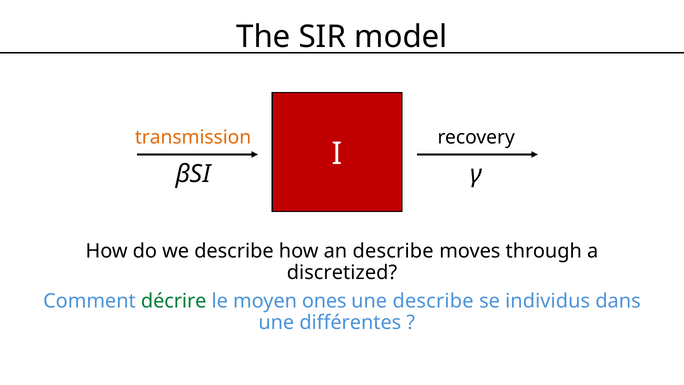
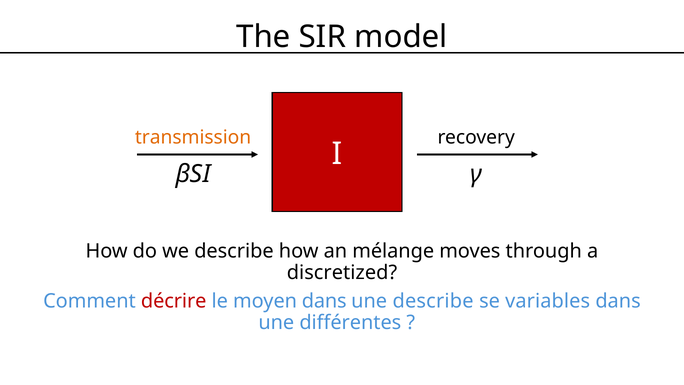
an describe: describe -> mélange
décrire colour: green -> red
moyen ones: ones -> dans
individus: individus -> variables
